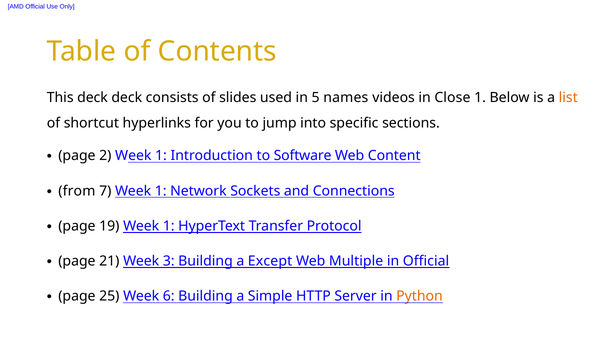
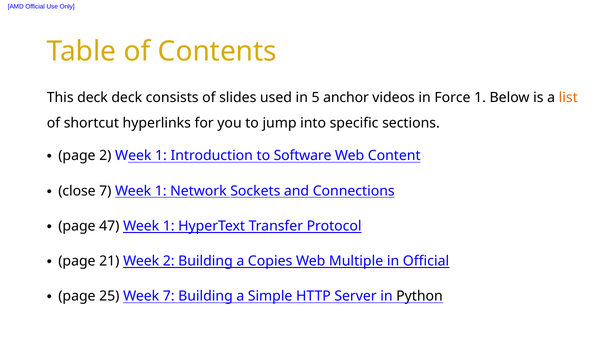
names: names -> anchor
Close: Close -> Force
from: from -> close
19: 19 -> 47
Week 3: 3 -> 2
Except: Except -> Copies
Week 6: 6 -> 7
Python colour: orange -> black
